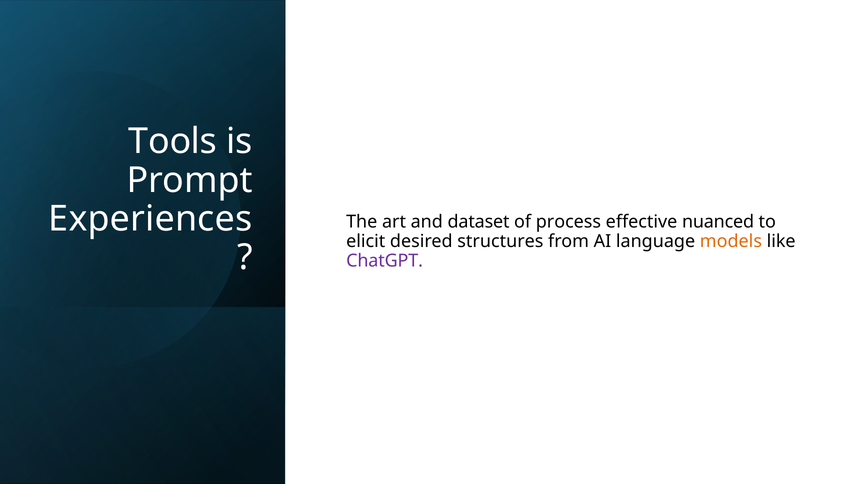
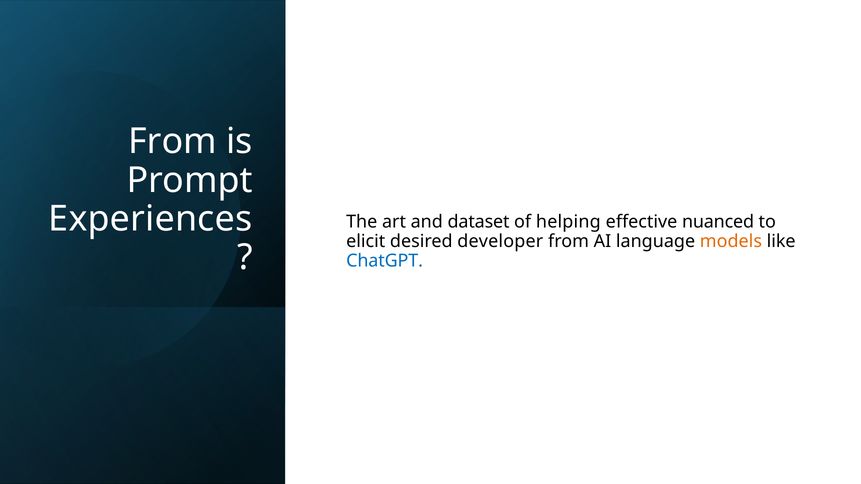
Tools at (173, 142): Tools -> From
process: process -> helping
structures: structures -> developer
ChatGPT colour: purple -> blue
